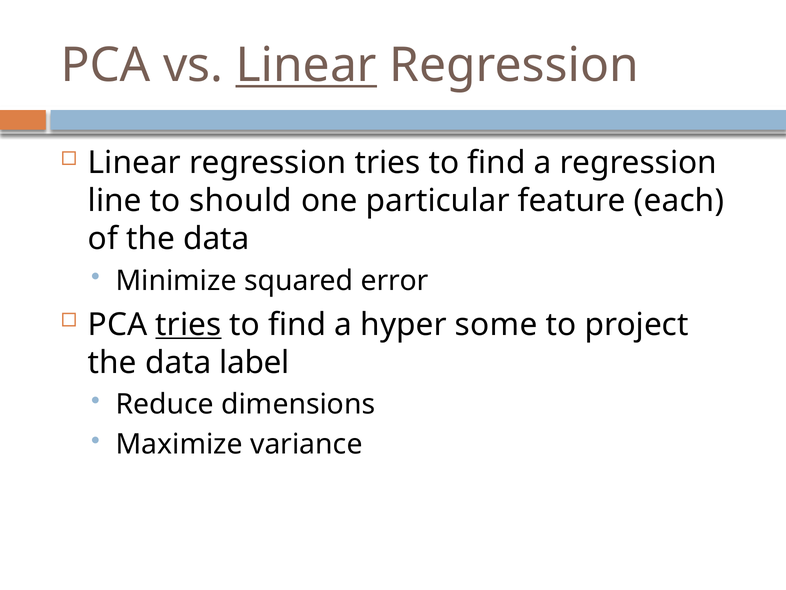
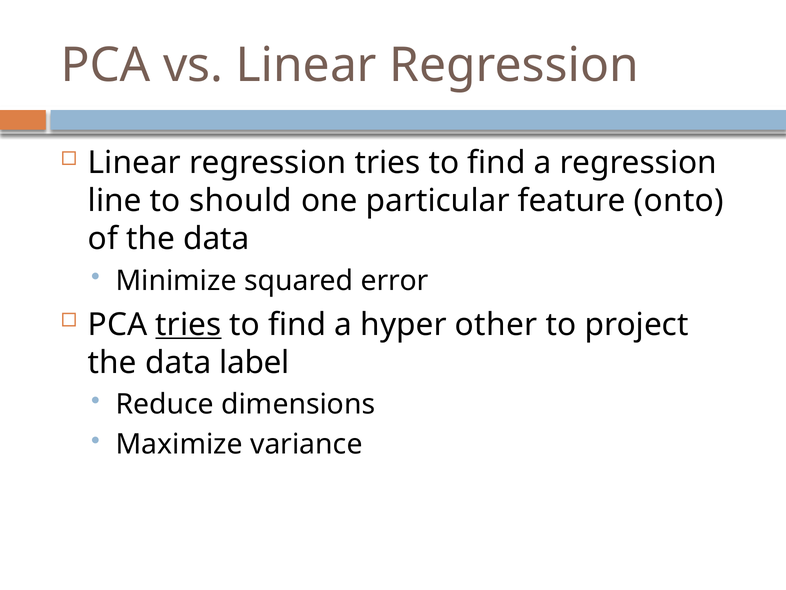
Linear at (306, 66) underline: present -> none
each: each -> onto
some: some -> other
